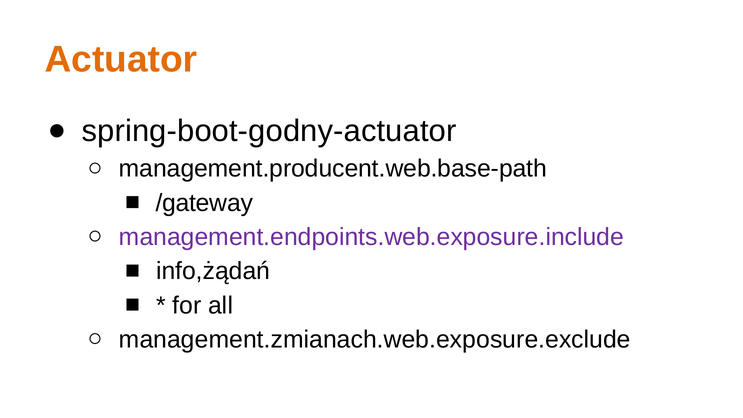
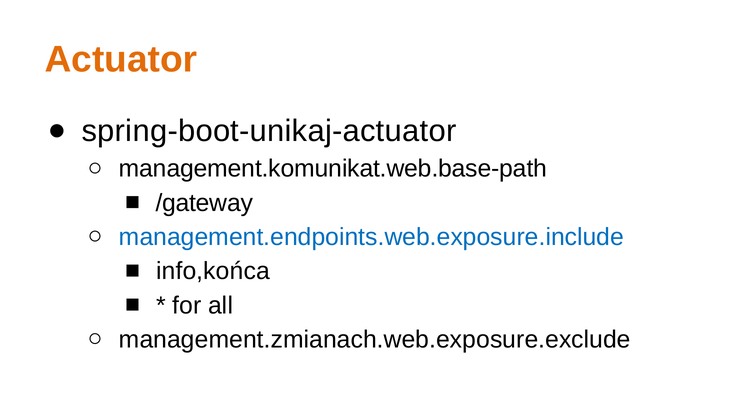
spring-boot-godny-actuator: spring-boot-godny-actuator -> spring-boot-unikaj-actuator
management.producent.web.base-path: management.producent.web.base-path -> management.komunikat.web.base-path
management.endpoints.web.exposure.include colour: purple -> blue
info,żądań: info,żądań -> info,końca
